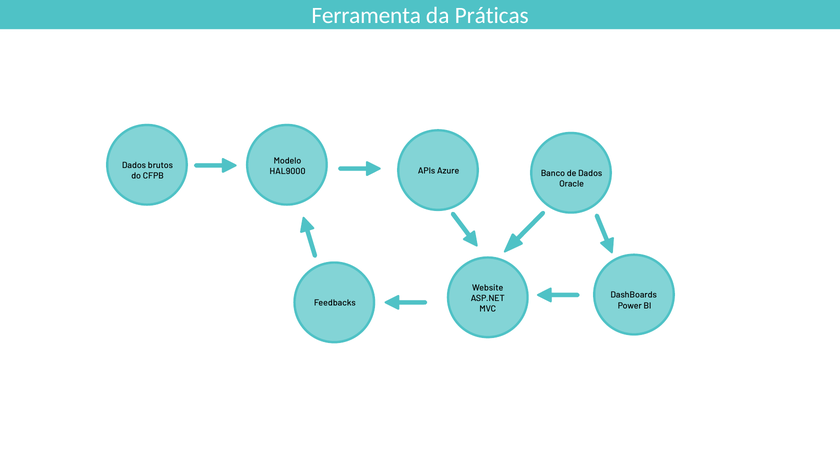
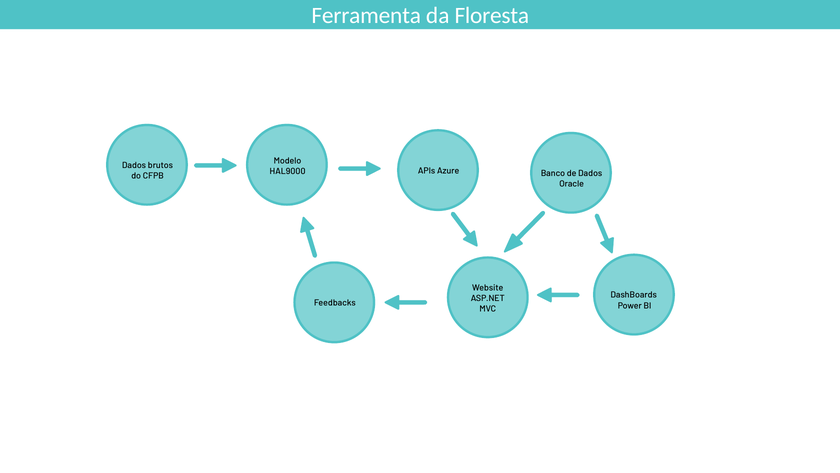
Práticas: Práticas -> Floresta
